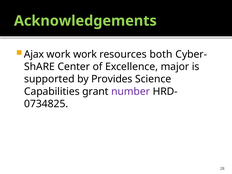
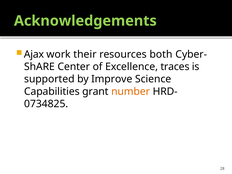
work work: work -> their
major: major -> traces
Provides: Provides -> Improve
number colour: purple -> orange
